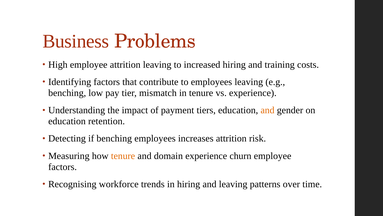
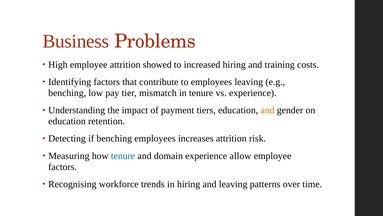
attrition leaving: leaving -> showed
tenure at (123, 155) colour: orange -> blue
churn: churn -> allow
